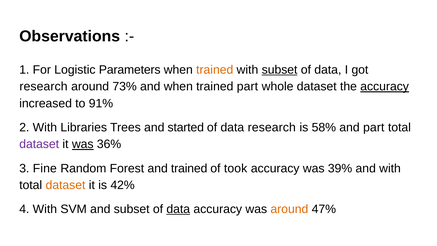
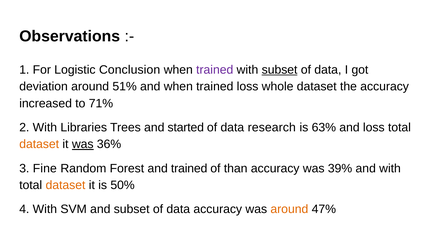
Parameters: Parameters -> Conclusion
trained at (215, 70) colour: orange -> purple
research at (43, 87): research -> deviation
73%: 73% -> 51%
trained part: part -> loss
accuracy at (385, 87) underline: present -> none
91%: 91% -> 71%
58%: 58% -> 63%
and part: part -> loss
dataset at (39, 144) colour: purple -> orange
took: took -> than
42%: 42% -> 50%
data at (178, 209) underline: present -> none
